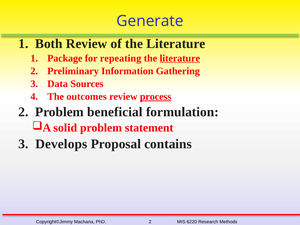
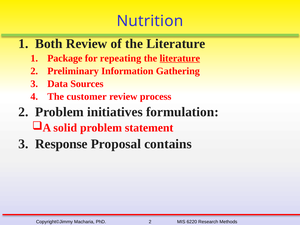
Generate: Generate -> Nutrition
outcomes: outcomes -> customer
process underline: present -> none
beneficial: beneficial -> initiatives
Develops: Develops -> Response
